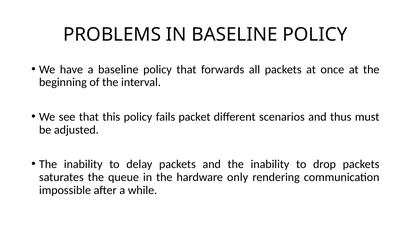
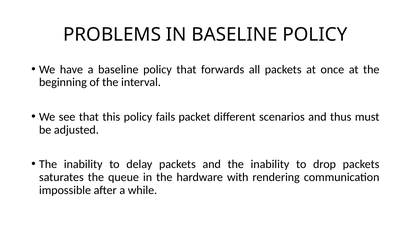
only: only -> with
